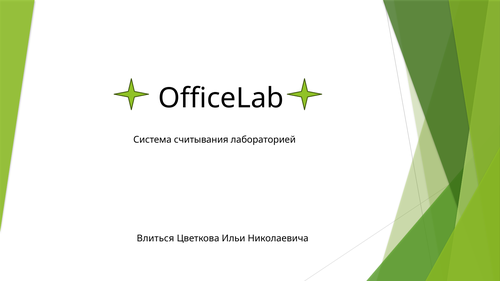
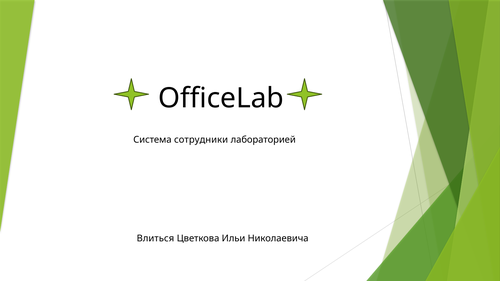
считывания: считывания -> сотрудники
